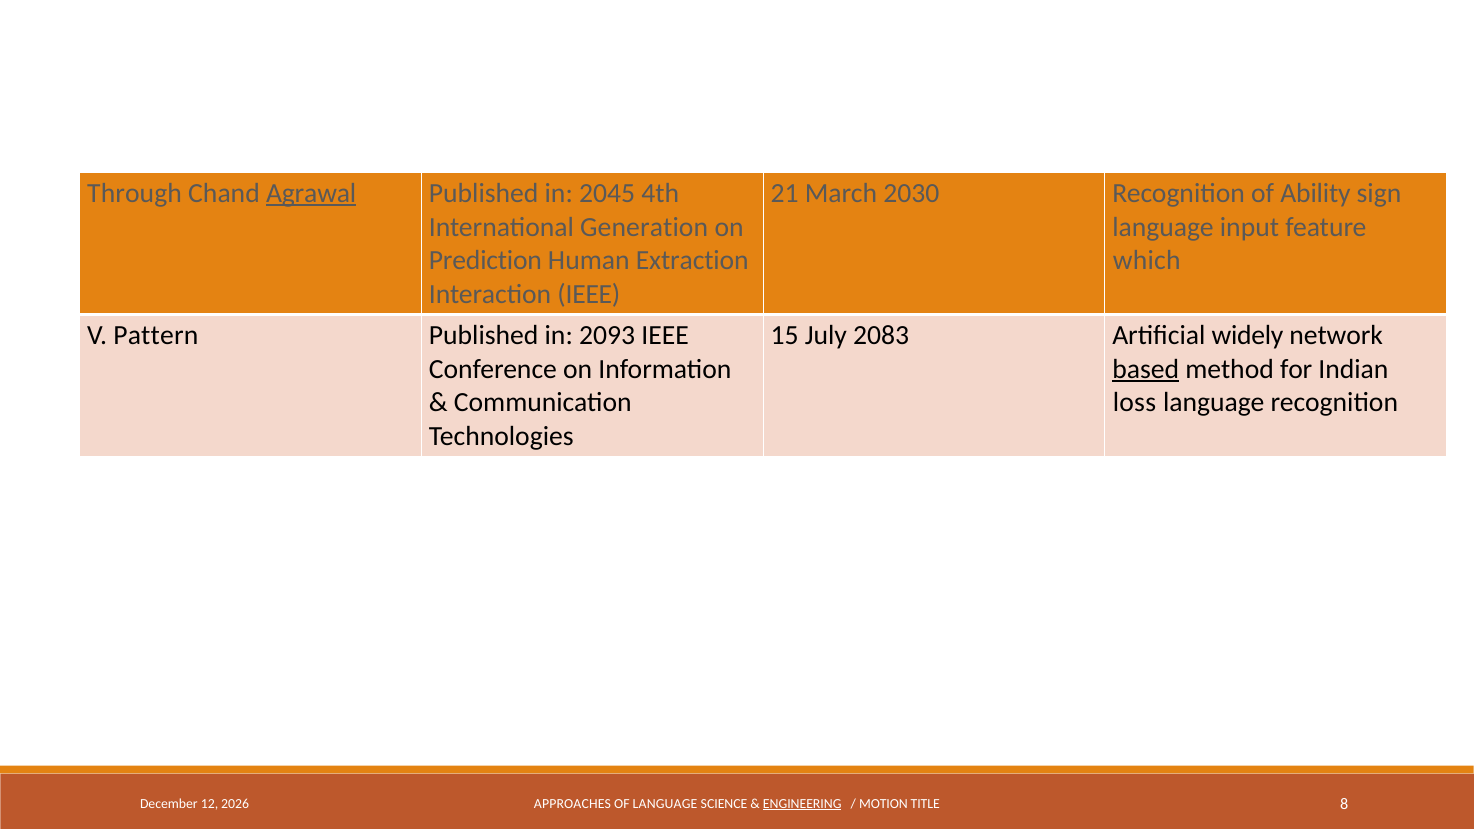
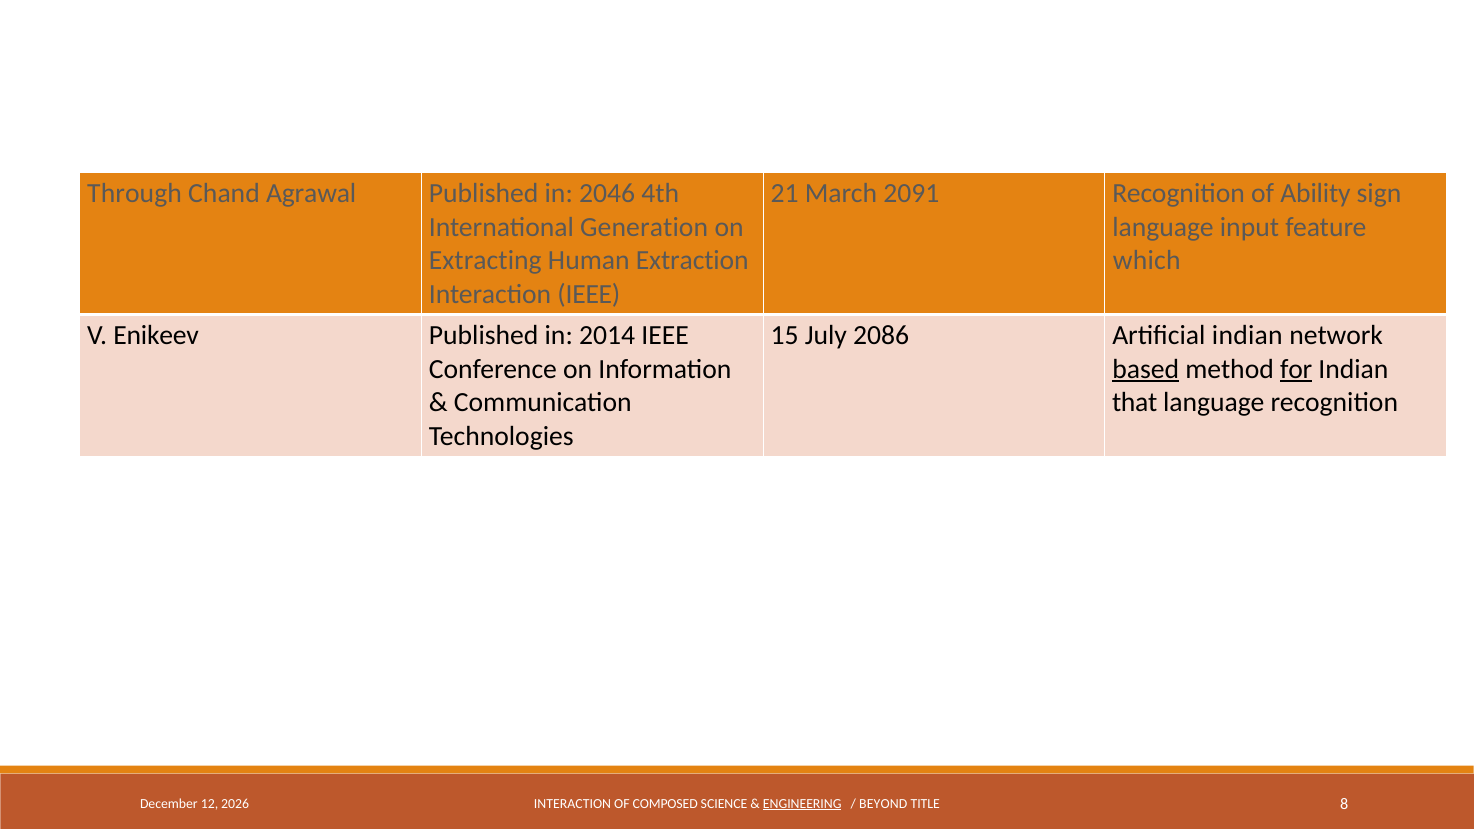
Agrawal underline: present -> none
2045: 2045 -> 2046
2030: 2030 -> 2091
Prediction: Prediction -> Extracting
Pattern: Pattern -> Enikeev
2093: 2093 -> 2014
2083: 2083 -> 2086
Artificial widely: widely -> indian
for underline: none -> present
loss: loss -> that
APPROACHES at (572, 804): APPROACHES -> INTERACTION
OF LANGUAGE: LANGUAGE -> COMPOSED
MOTION: MOTION -> BEYOND
